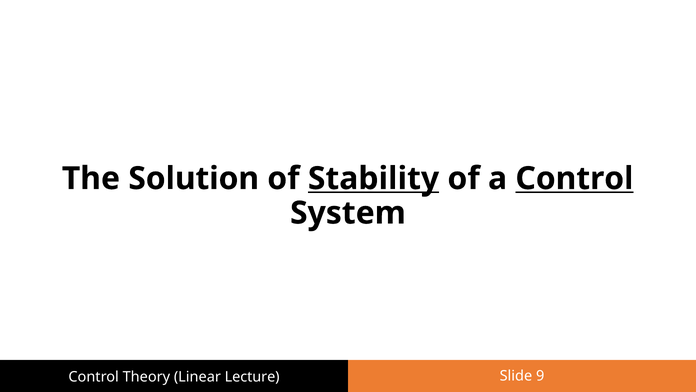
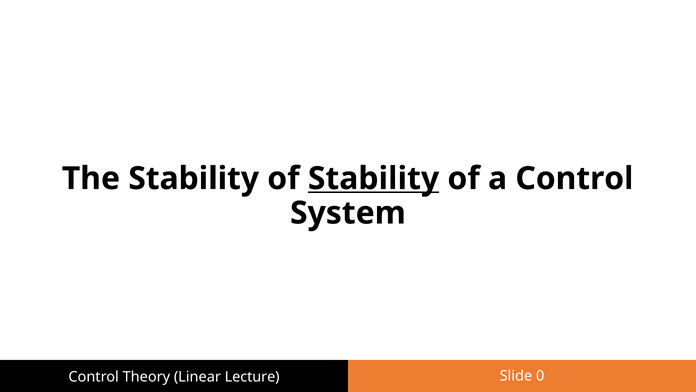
The Solution: Solution -> Stability
Control at (574, 178) underline: present -> none
9: 9 -> 0
